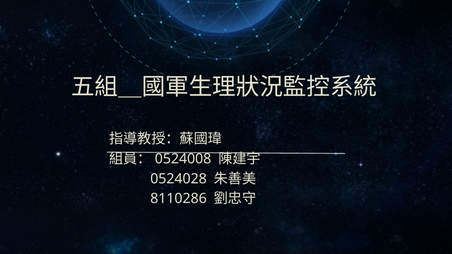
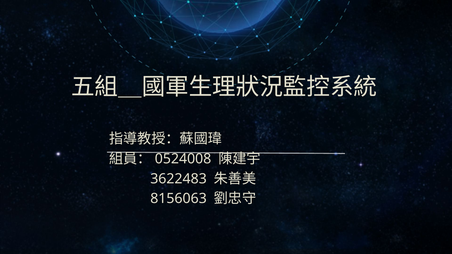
0524028: 0524028 -> 3622483
8110286: 8110286 -> 8156063
